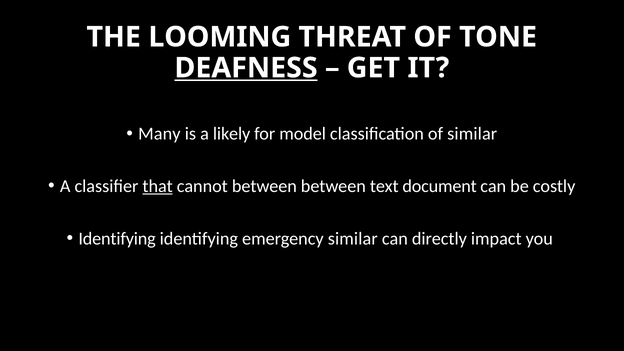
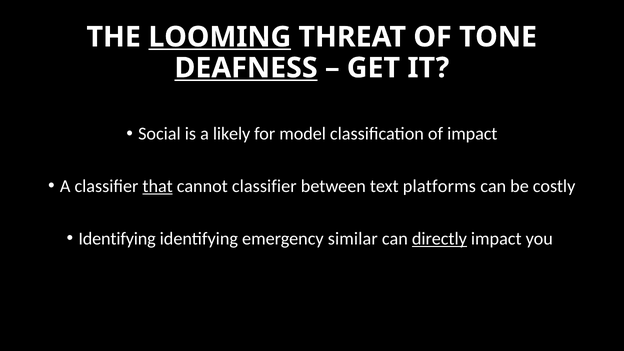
LOOMING underline: none -> present
Many: Many -> Social
of similar: similar -> impact
cannot between: between -> classifier
document: document -> platforms
directly underline: none -> present
